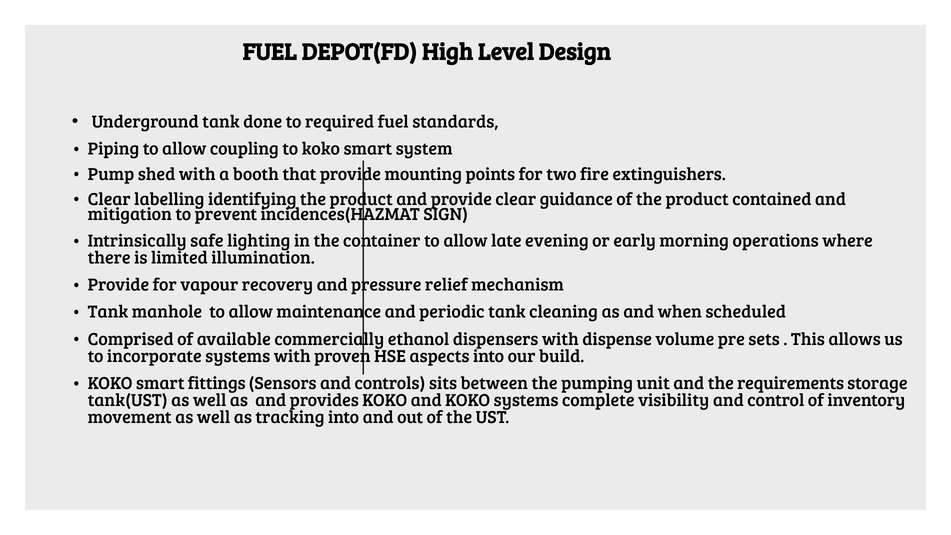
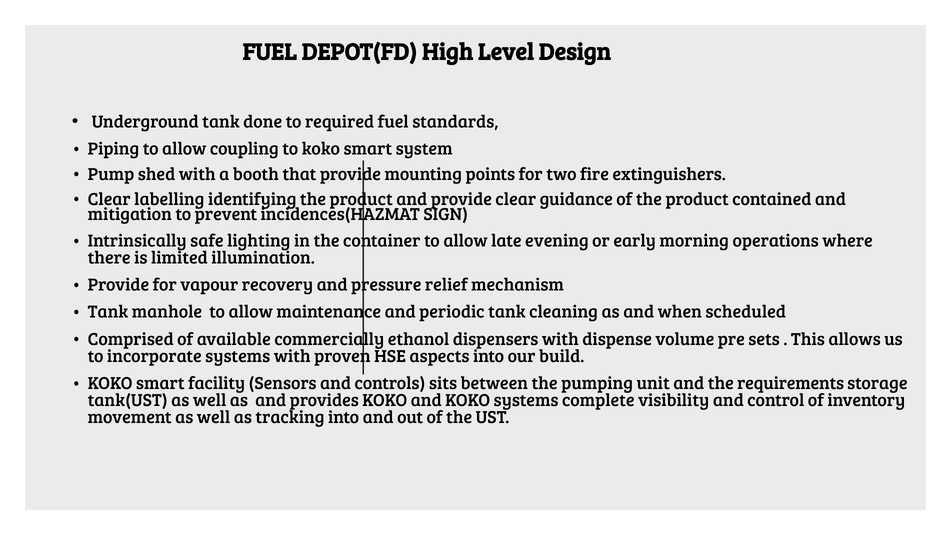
fittings: fittings -> facility
